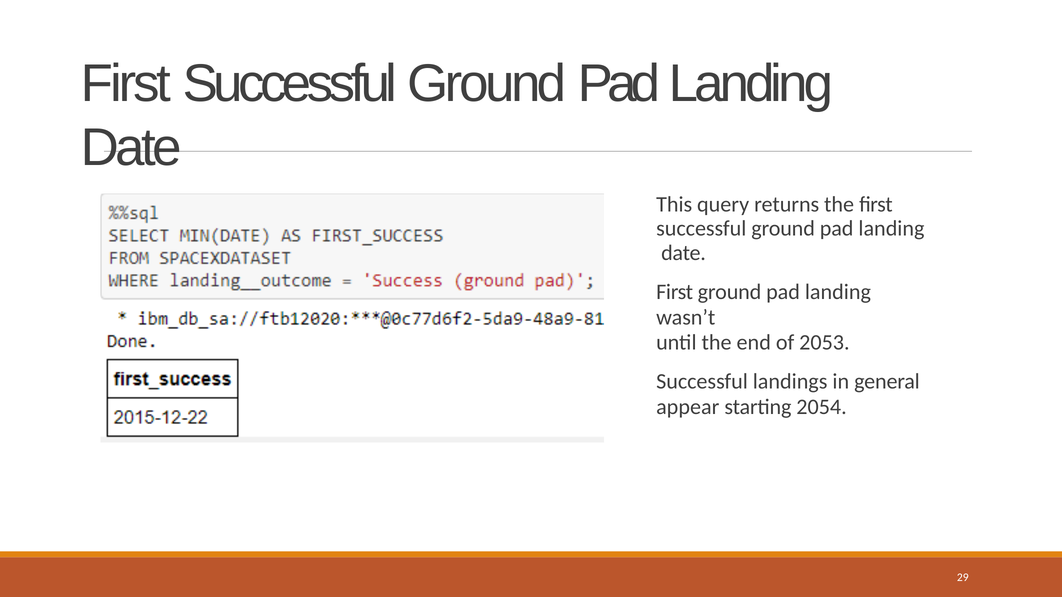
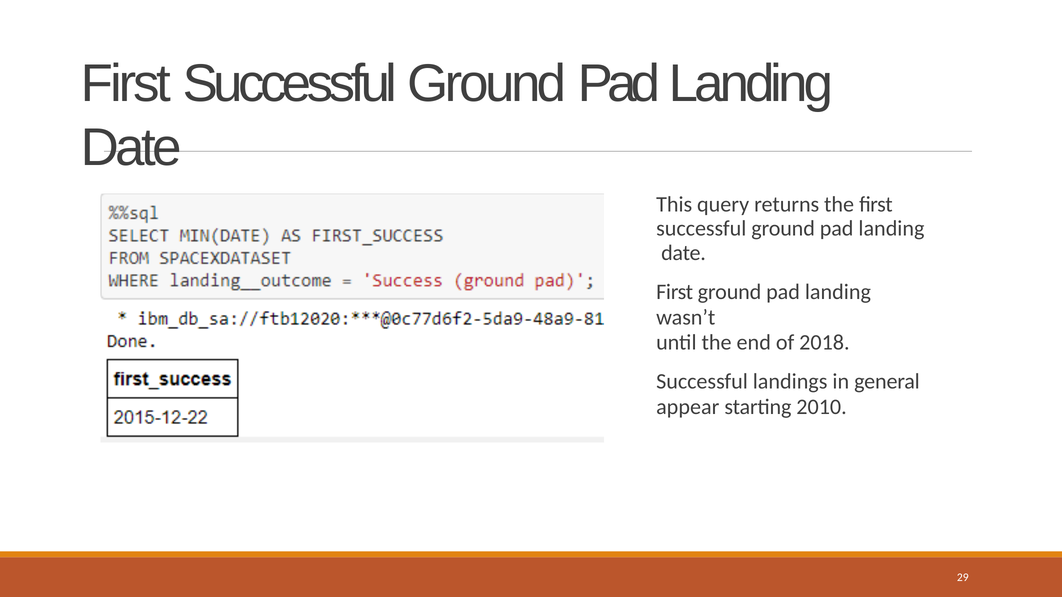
2053: 2053 -> 2018
2054: 2054 -> 2010
